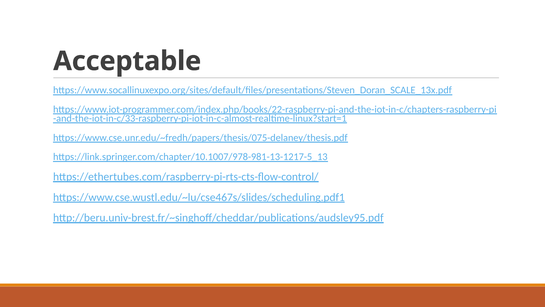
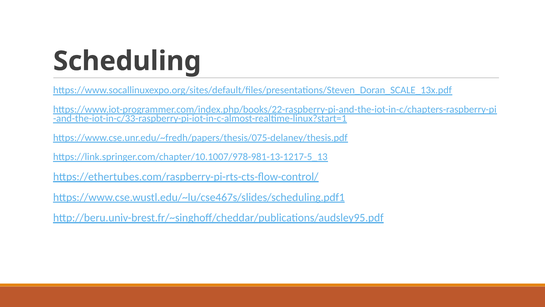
Acceptable: Acceptable -> Scheduling
